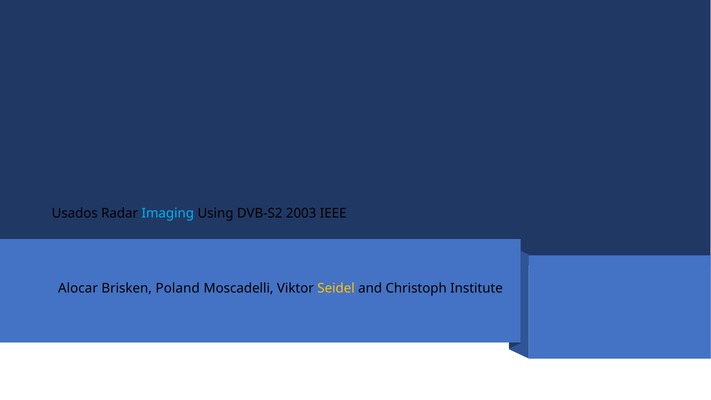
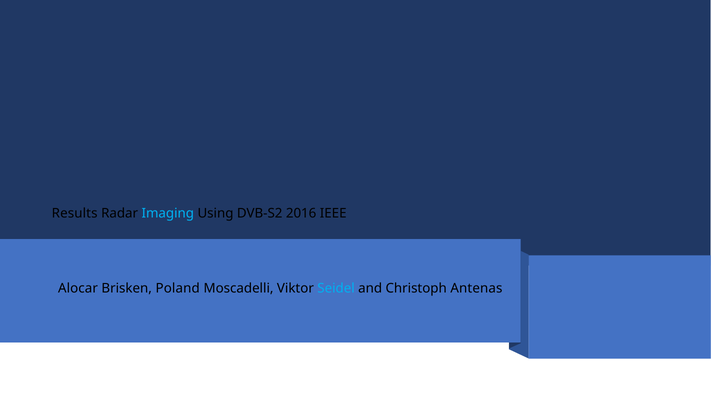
Usados: Usados -> Results
2003: 2003 -> 2016
Seidel colour: yellow -> light blue
Institute: Institute -> Antenas
